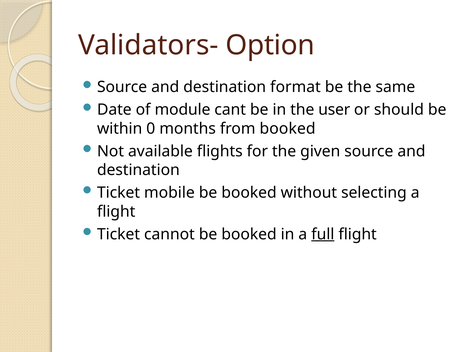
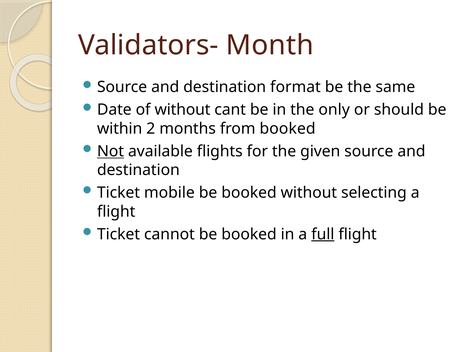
Option: Option -> Month
of module: module -> without
user: user -> only
0: 0 -> 2
Not underline: none -> present
